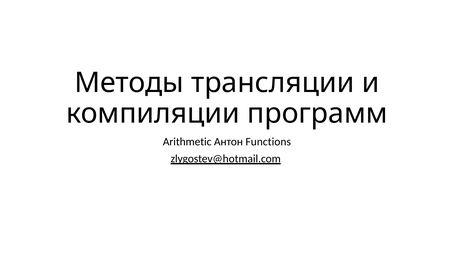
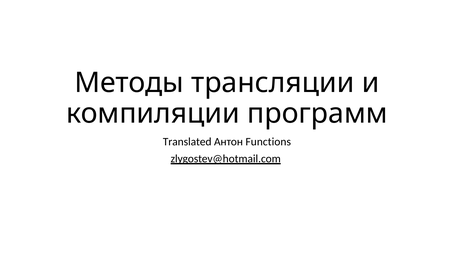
Arithmetic: Arithmetic -> Translated
